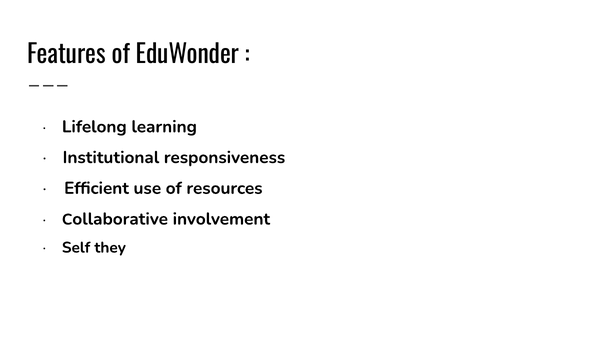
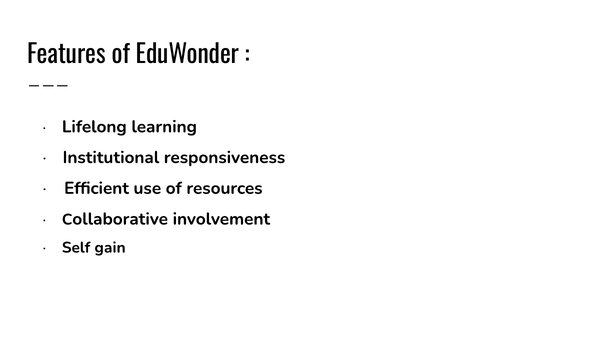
they: they -> gain
